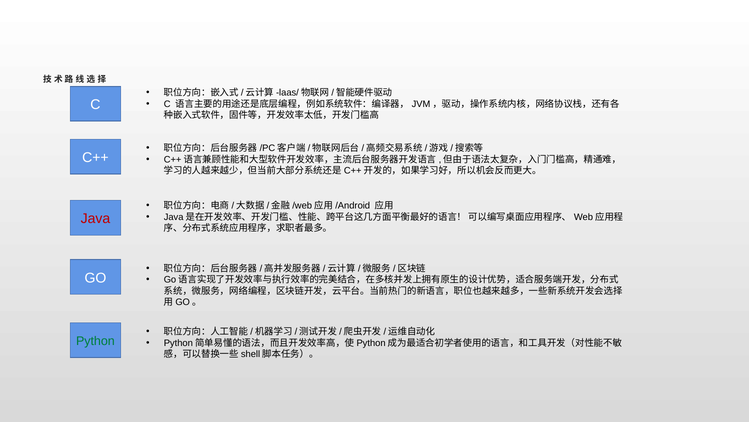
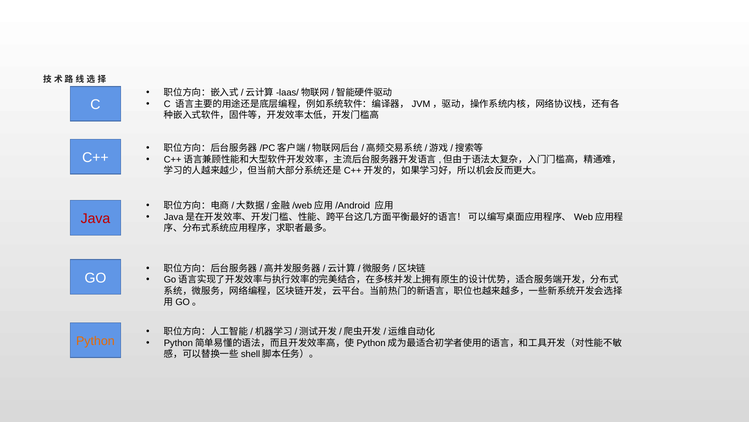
Python colour: green -> orange
